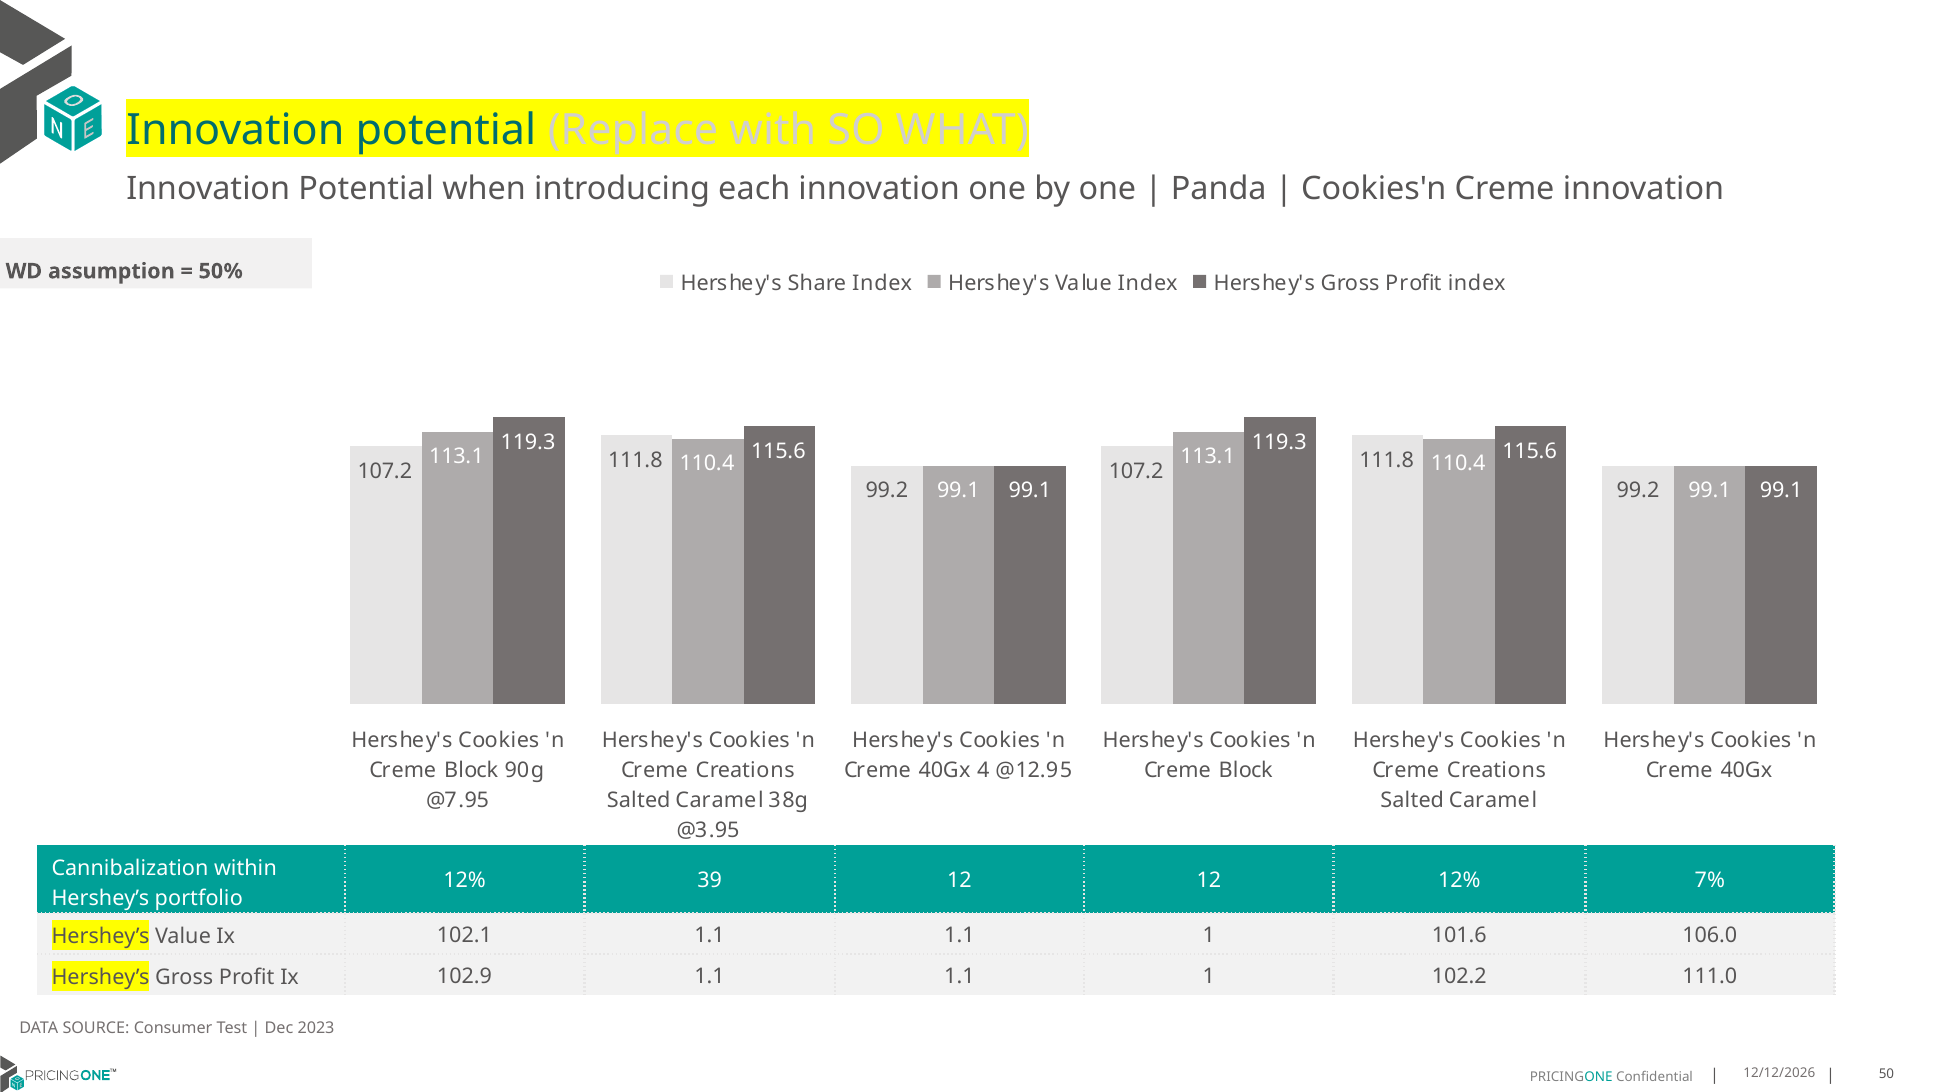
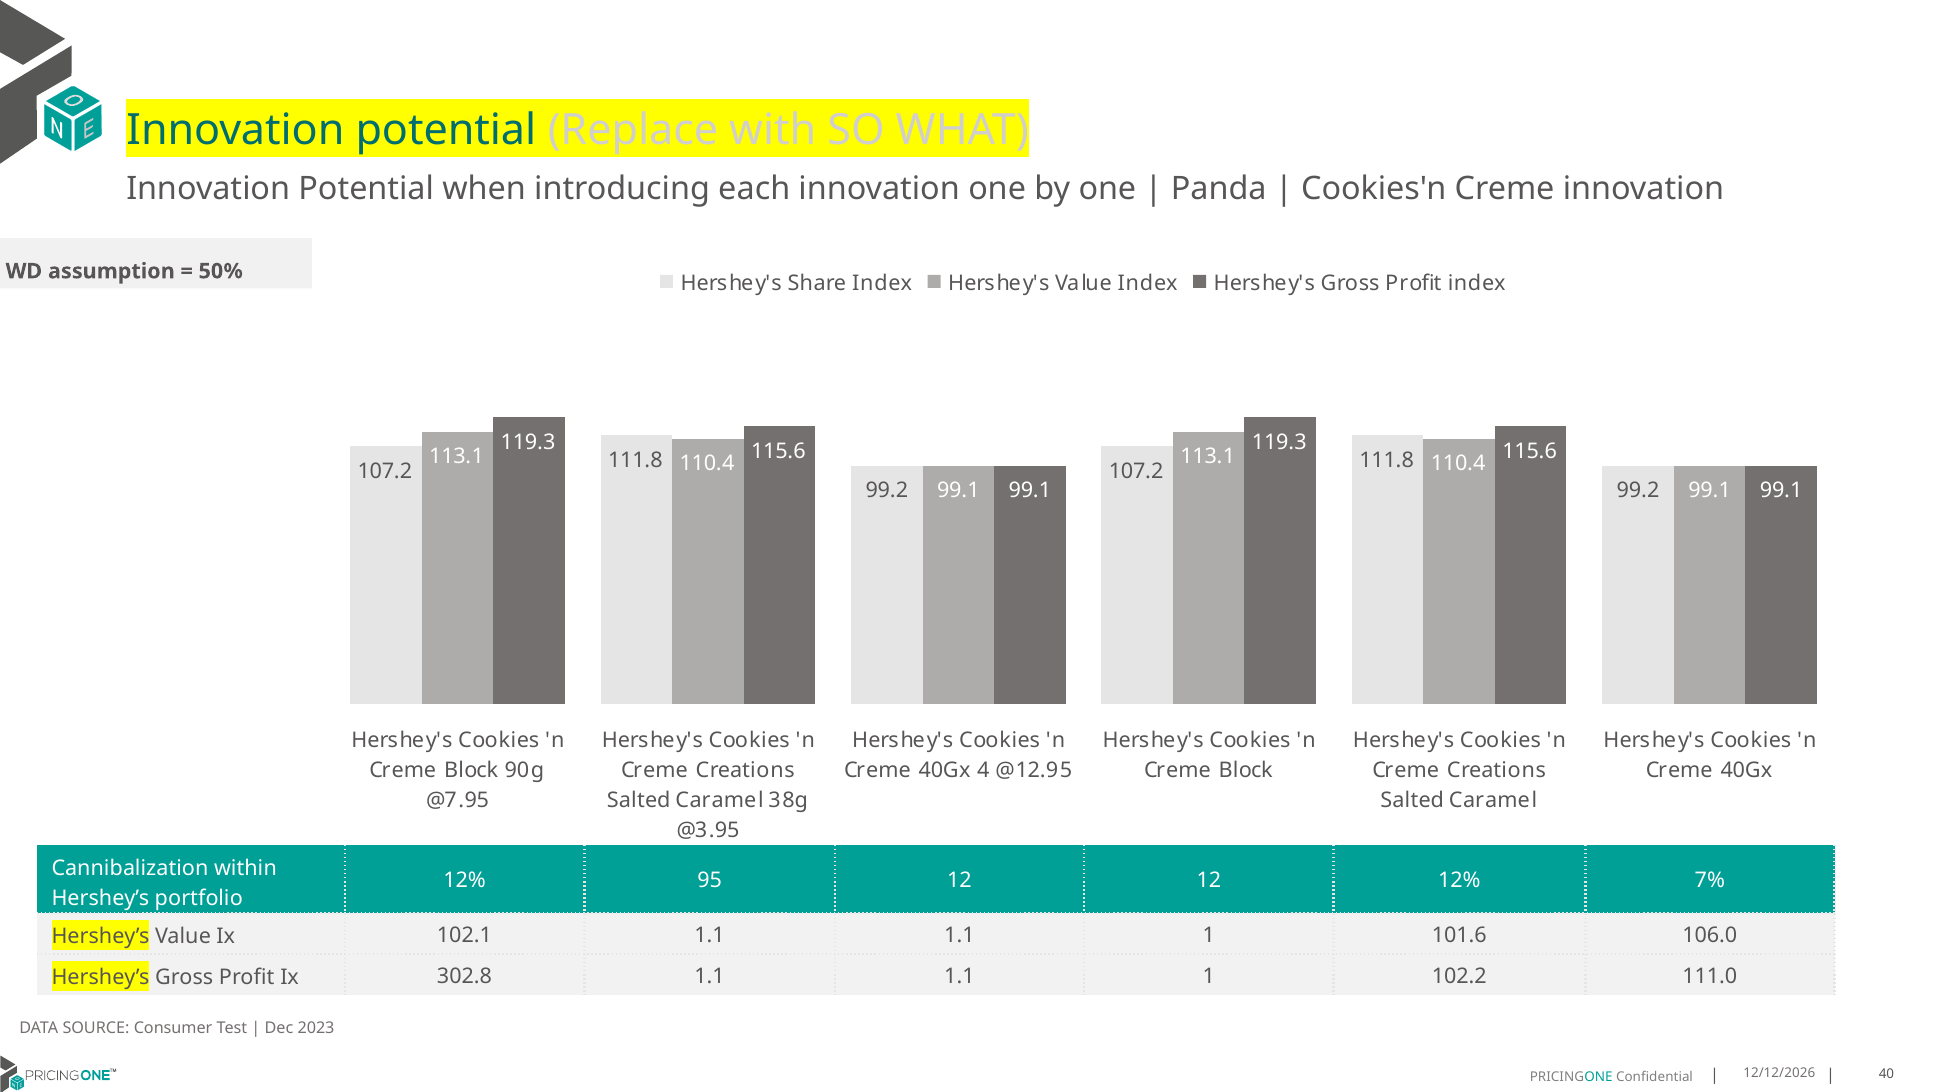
39: 39 -> 95
102.9: 102.9 -> 302.8
50: 50 -> 40
